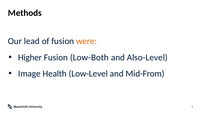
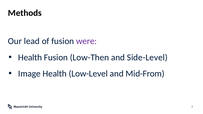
were colour: orange -> purple
Higher at (30, 57): Higher -> Health
Low-Both: Low-Both -> Low-Then
Also-Level: Also-Level -> Side-Level
